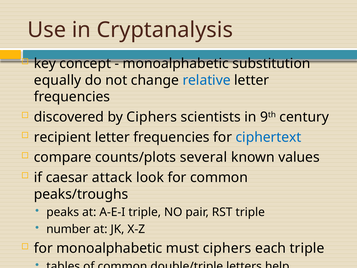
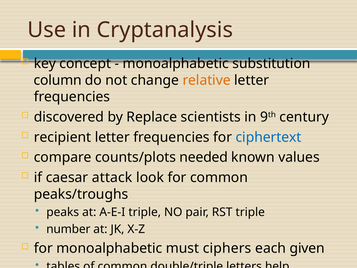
equally: equally -> column
relative colour: blue -> orange
by Ciphers: Ciphers -> Replace
several: several -> needed
each triple: triple -> given
